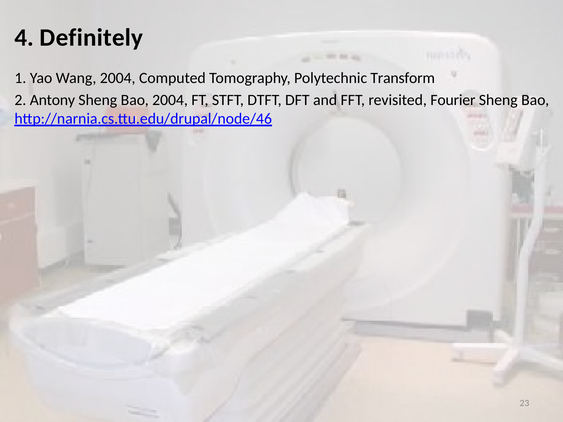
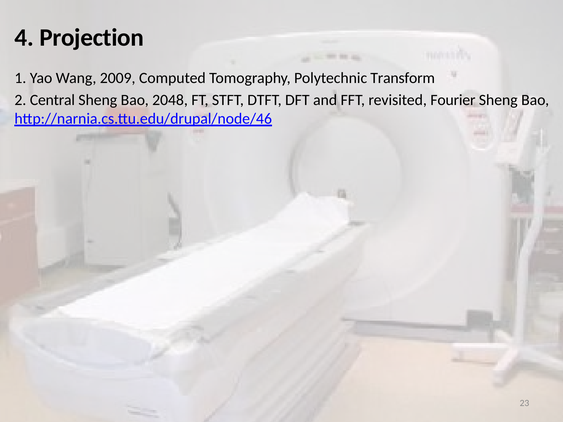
Definitely: Definitely -> Projection
Wang 2004: 2004 -> 2009
Antony: Antony -> Central
Bao 2004: 2004 -> 2048
